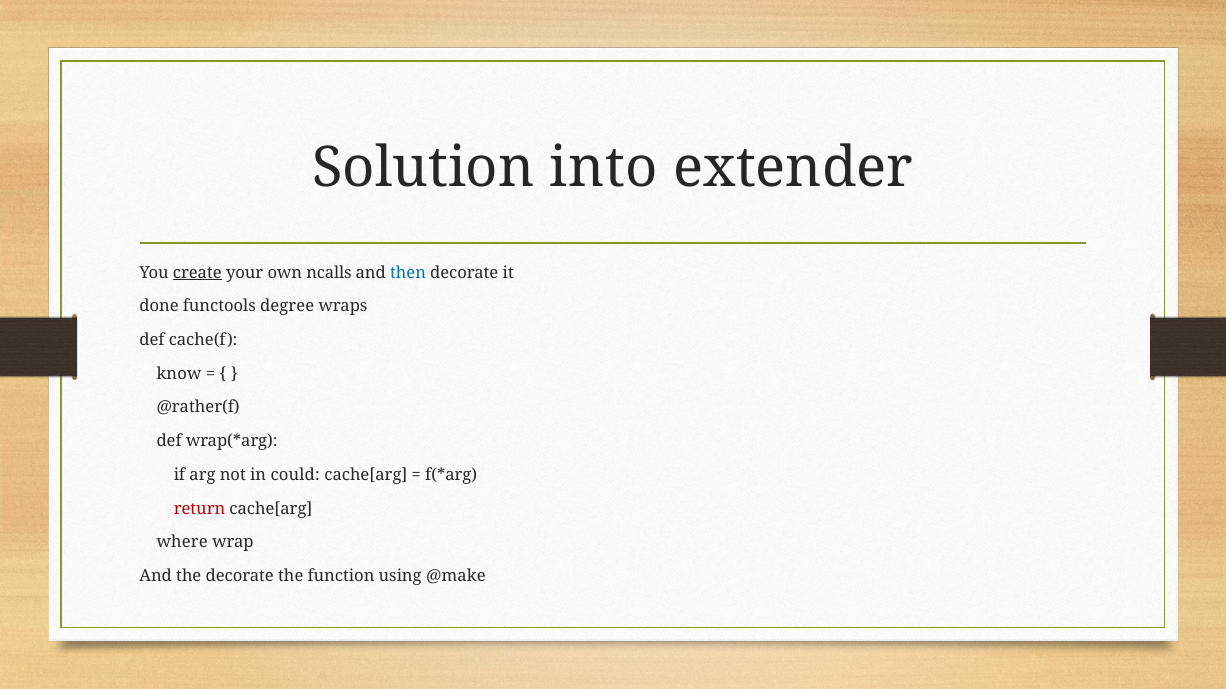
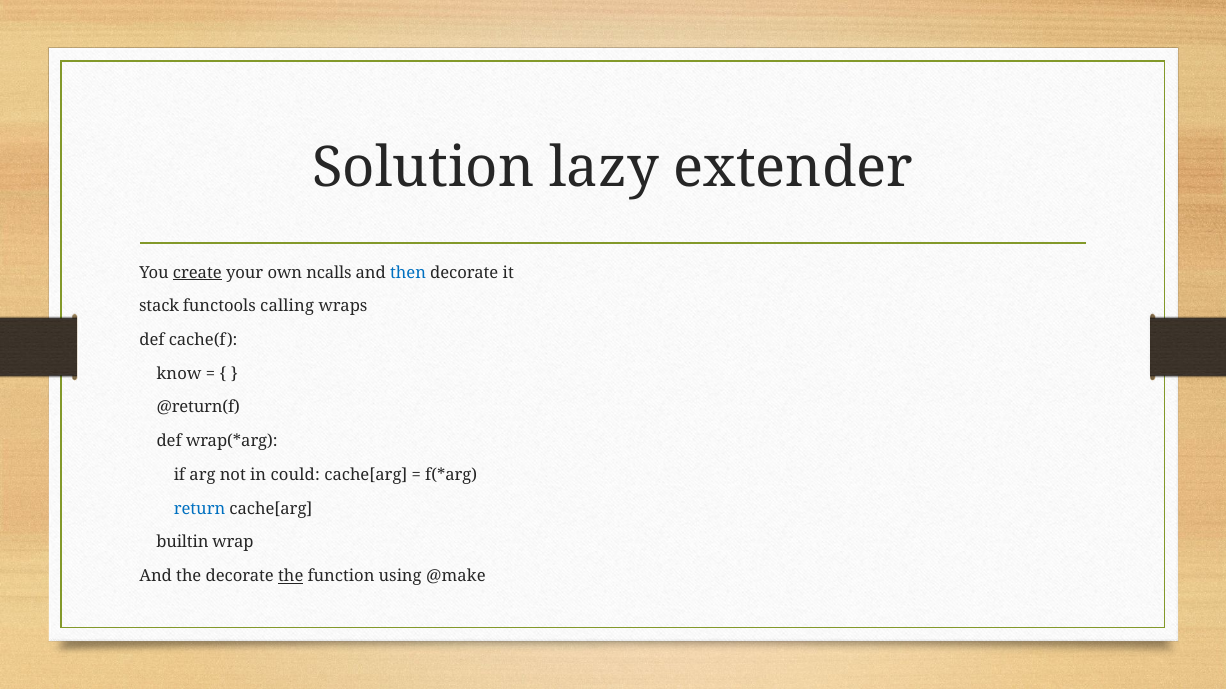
into: into -> lazy
done: done -> stack
degree: degree -> calling
@rather(f: @rather(f -> @return(f
return colour: red -> blue
where: where -> builtin
the at (291, 577) underline: none -> present
